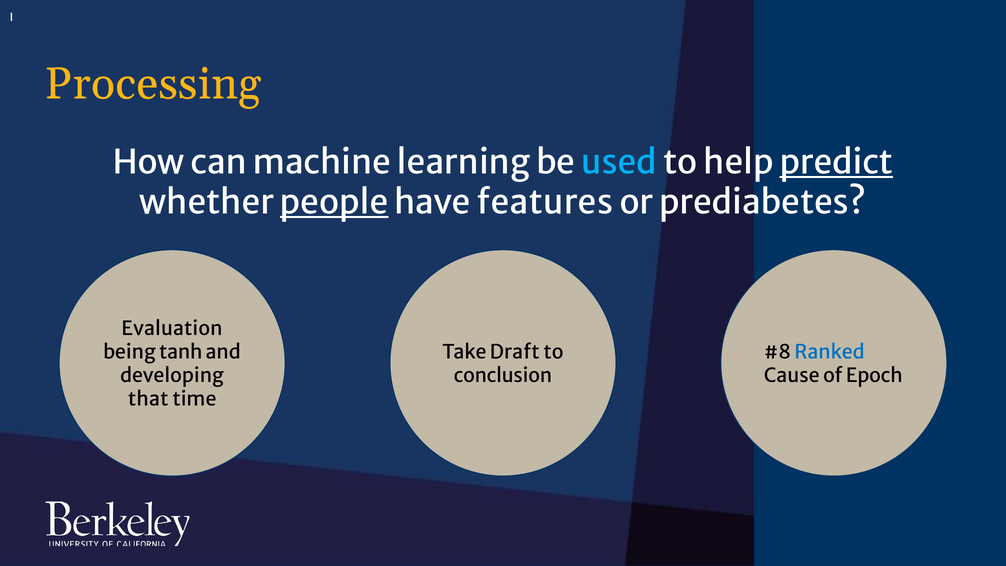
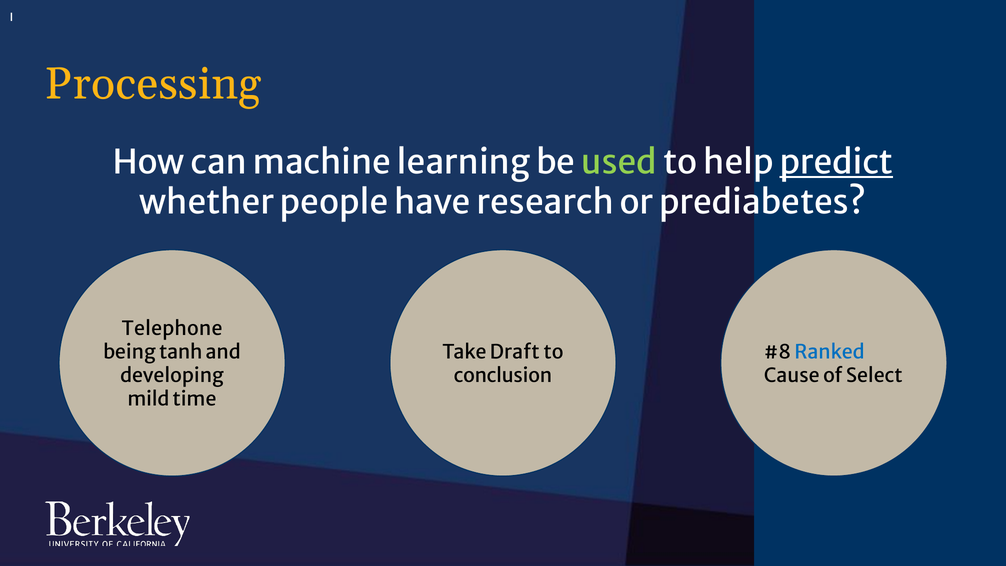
used colour: light blue -> light green
people underline: present -> none
features: features -> research
Evaluation: Evaluation -> Telephone
Epoch: Epoch -> Select
that: that -> mild
